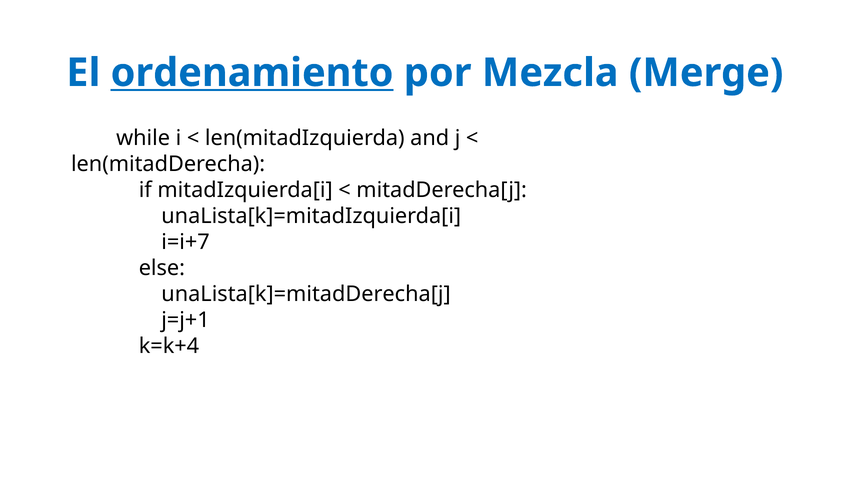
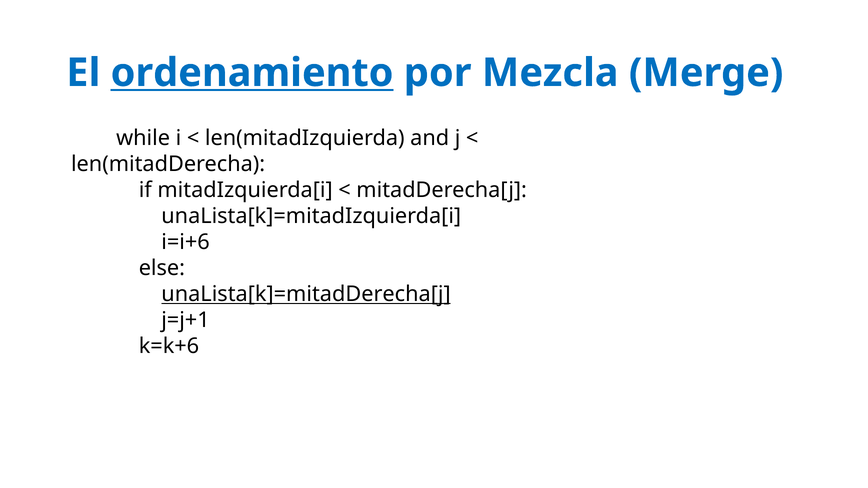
i=i+7: i=i+7 -> i=i+6
unaLista[k]=mitadDerecha[j underline: none -> present
k=k+4: k=k+4 -> k=k+6
